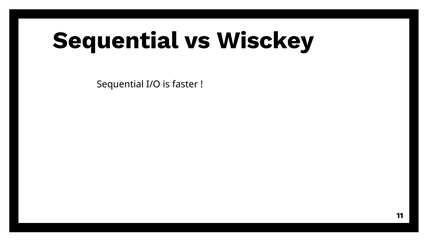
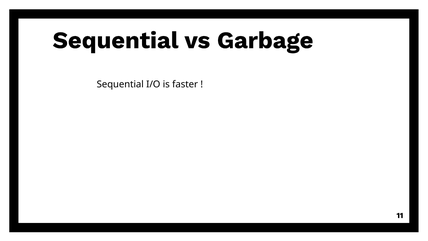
Wisckey: Wisckey -> Garbage
